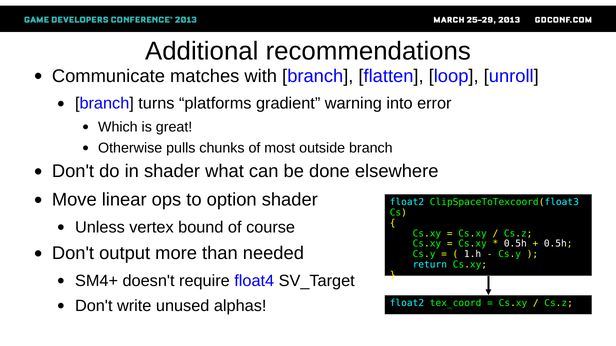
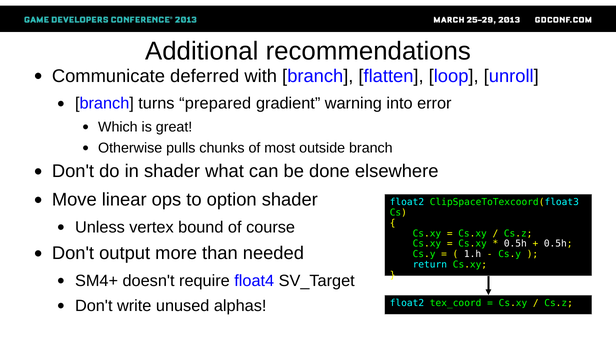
matches: matches -> deferred
platforms: platforms -> prepared
